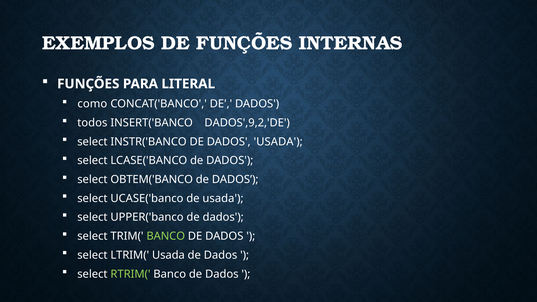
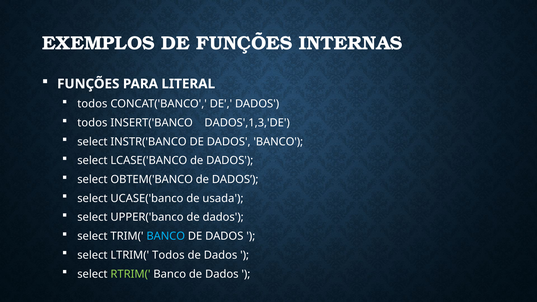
como at (92, 104): como -> todos
DADOS',9,2,'DE: DADOS',9,2,'DE -> DADOS',1,3,'DE
DADOS USADA: USADA -> BANCO
BANCO at (166, 236) colour: light green -> light blue
LTRIM( Usada: Usada -> Todos
